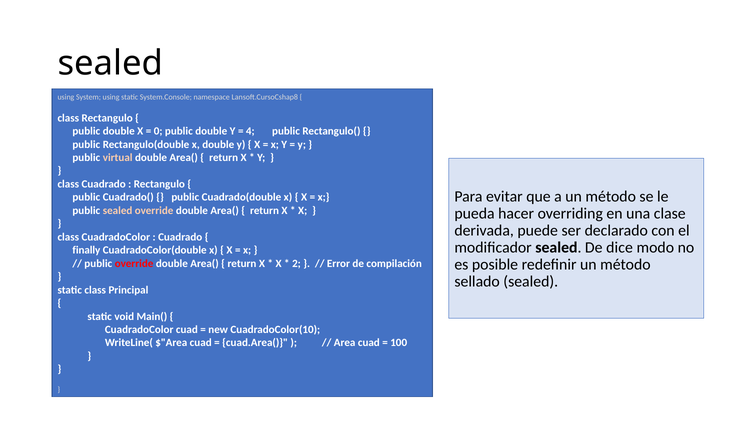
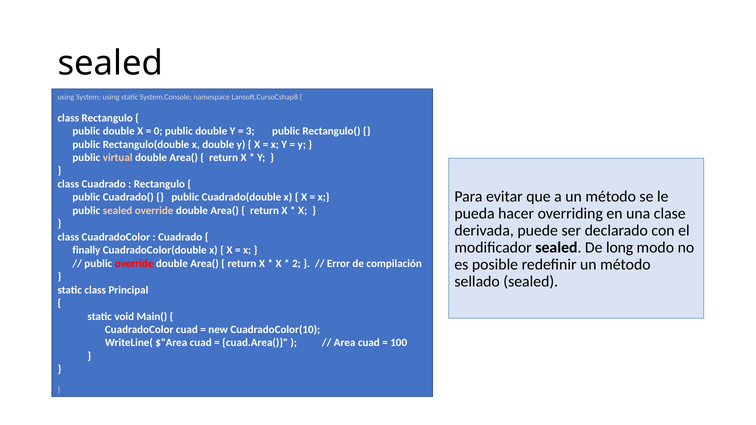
4: 4 -> 3
dice: dice -> long
